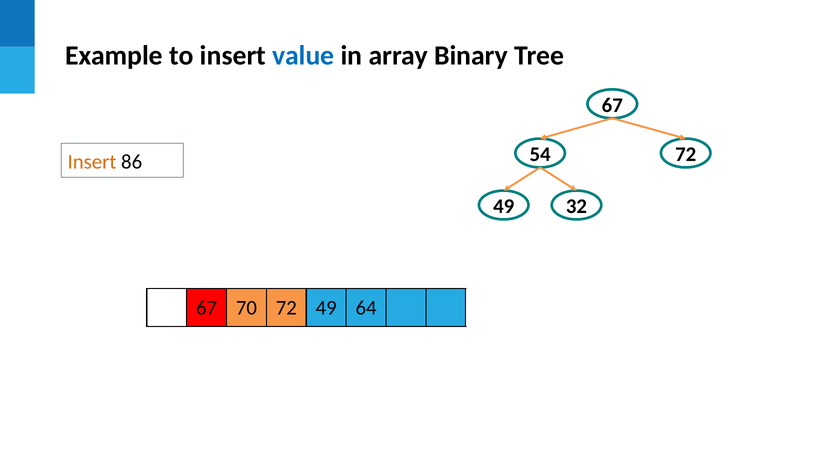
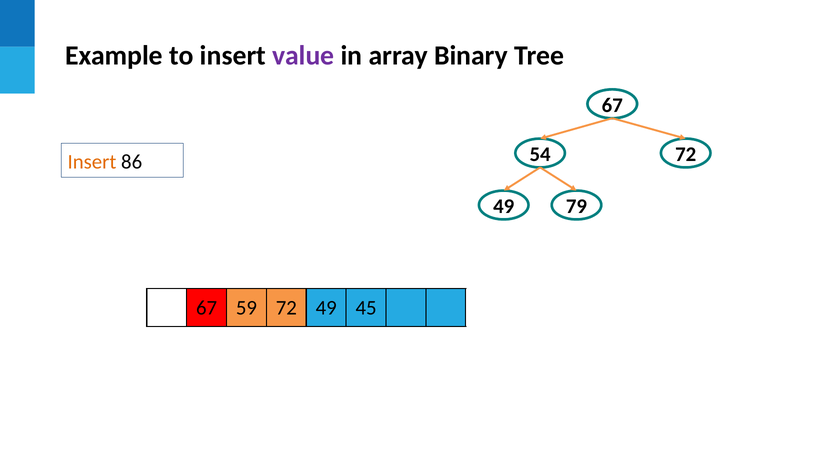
value colour: blue -> purple
32: 32 -> 79
70: 70 -> 59
64: 64 -> 45
